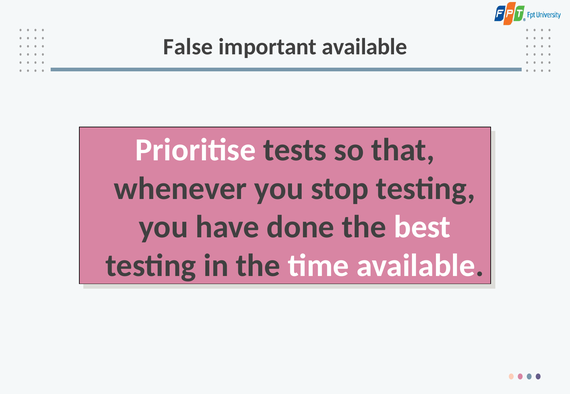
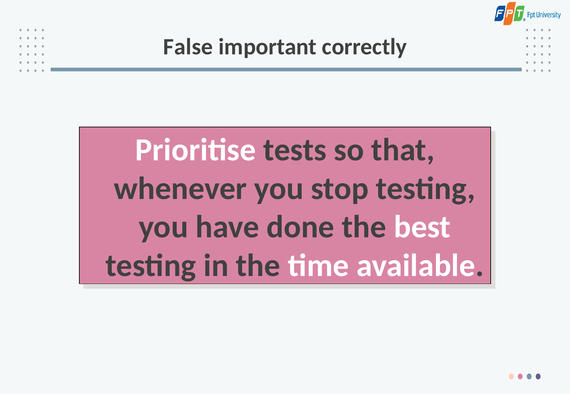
important available: available -> correctly
